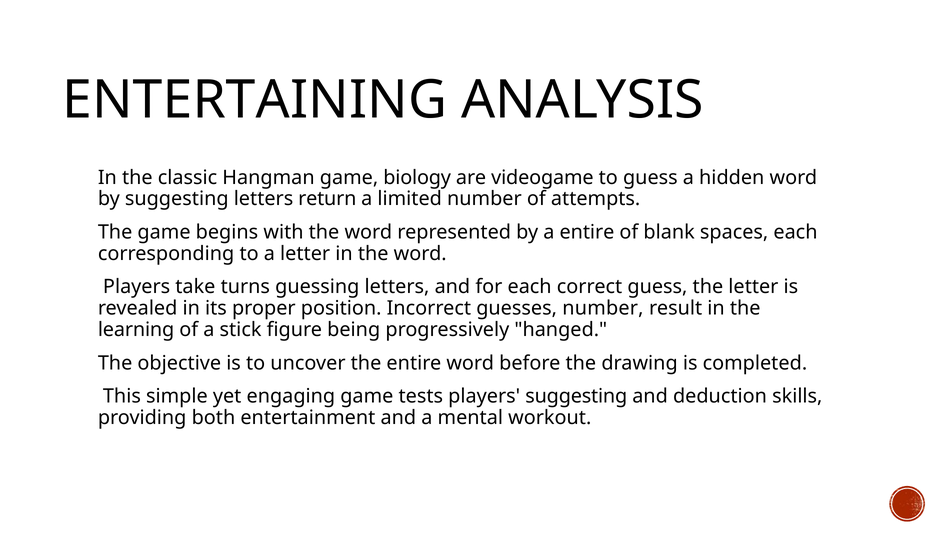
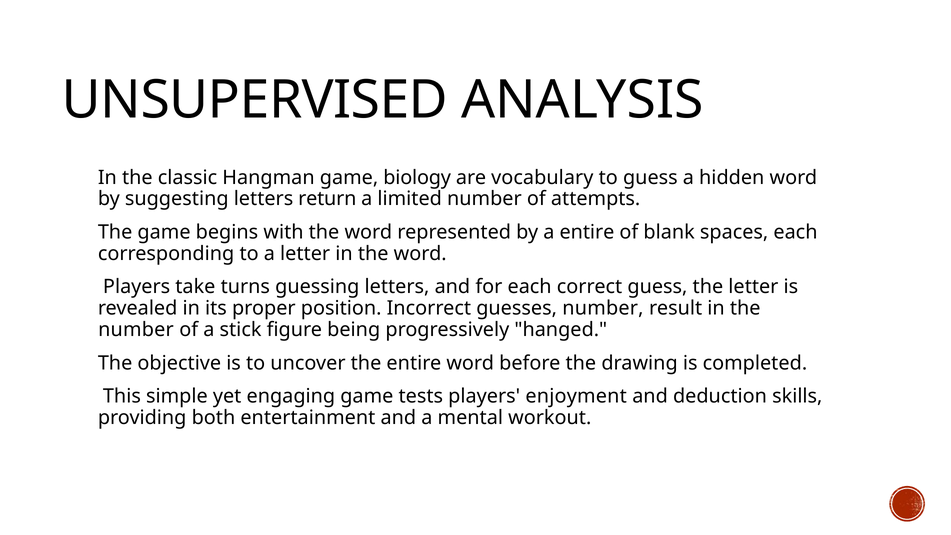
ENTERTAINING: ENTERTAINING -> UNSUPERVISED
videogame: videogame -> vocabulary
learning at (136, 330): learning -> number
players suggesting: suggesting -> enjoyment
